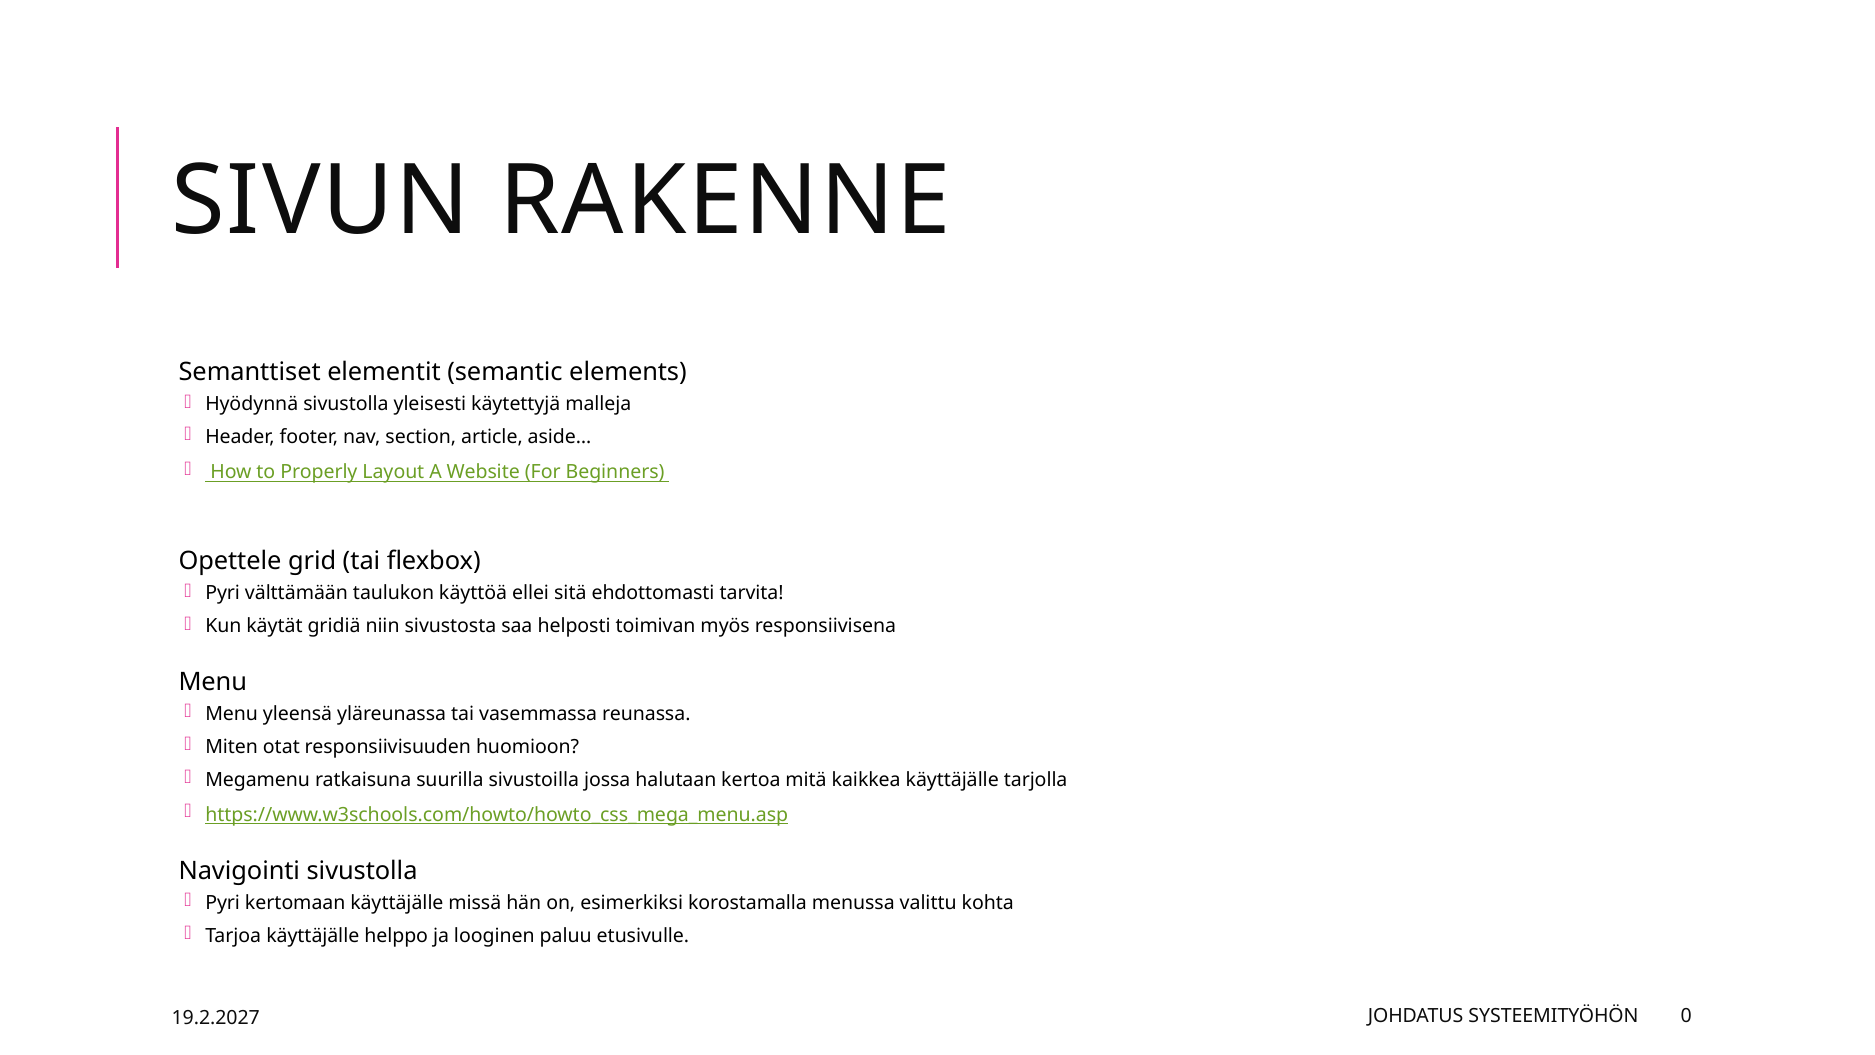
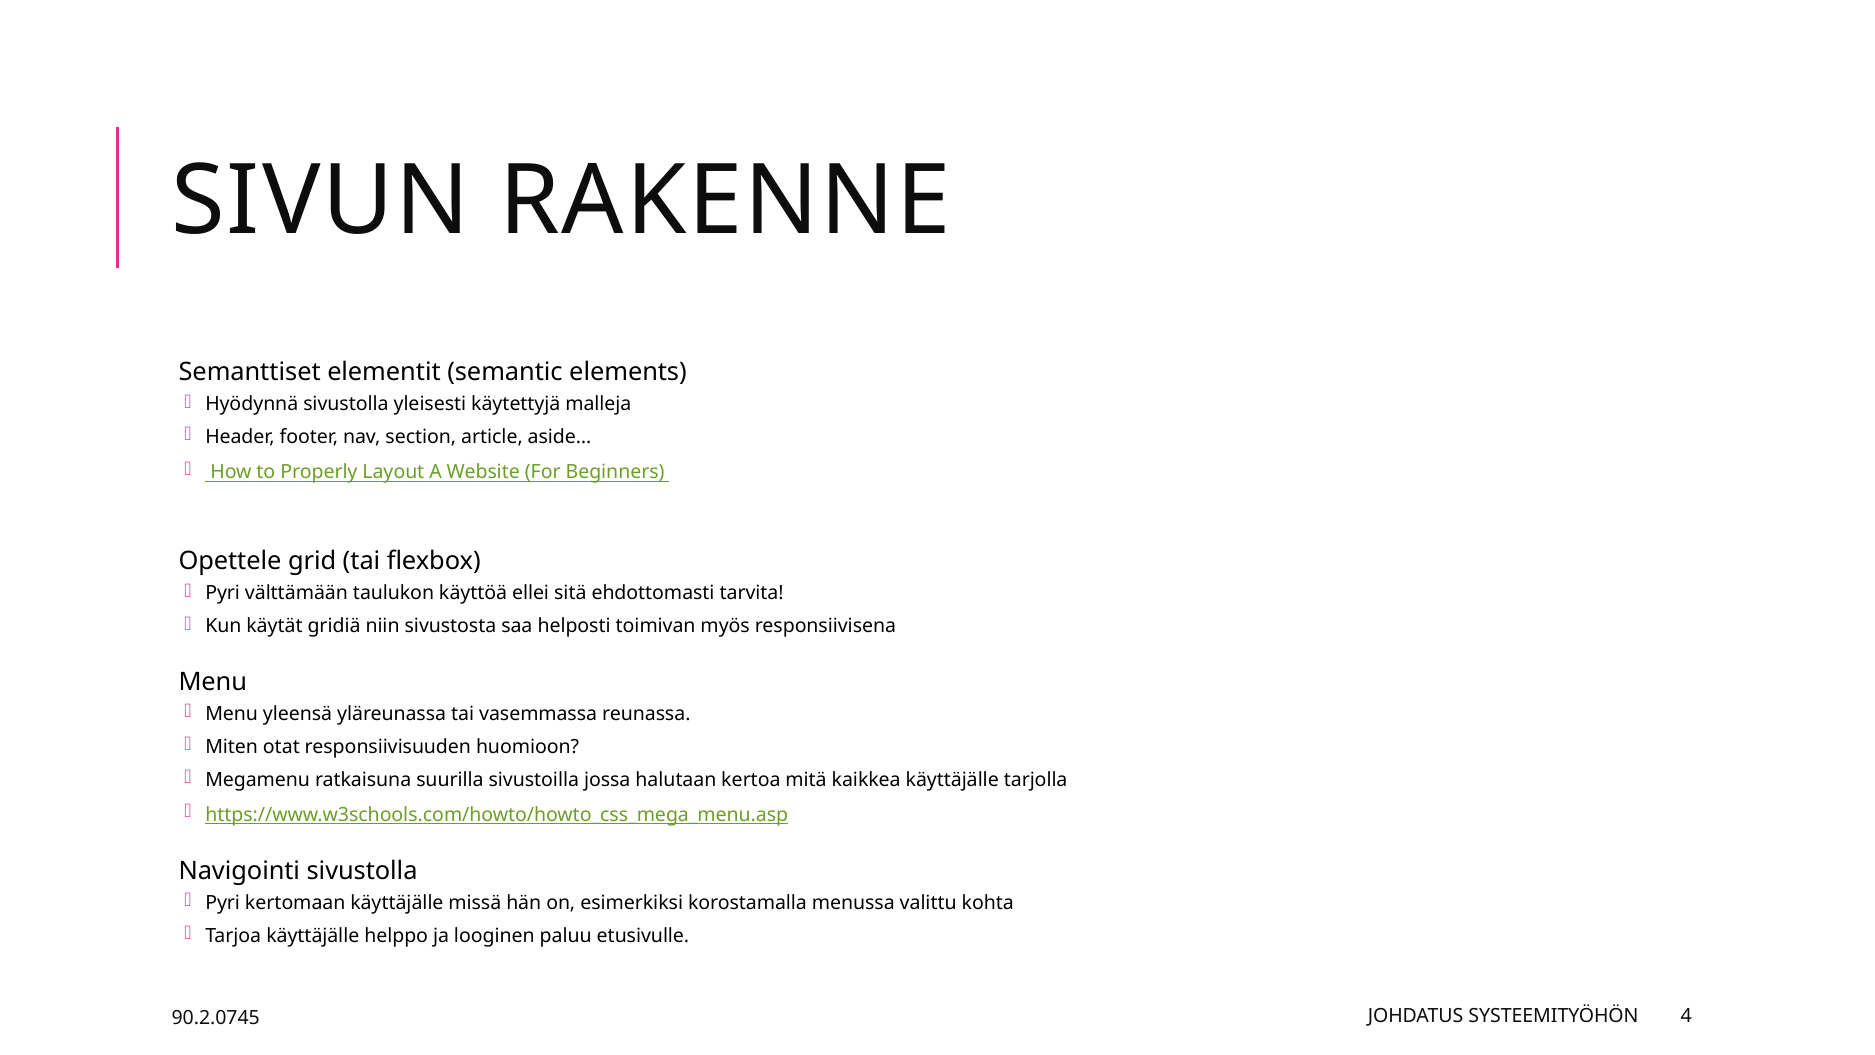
0: 0 -> 4
19.2.2027: 19.2.2027 -> 90.2.0745
